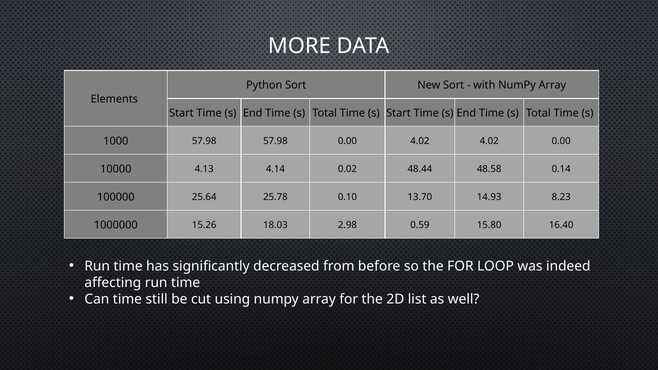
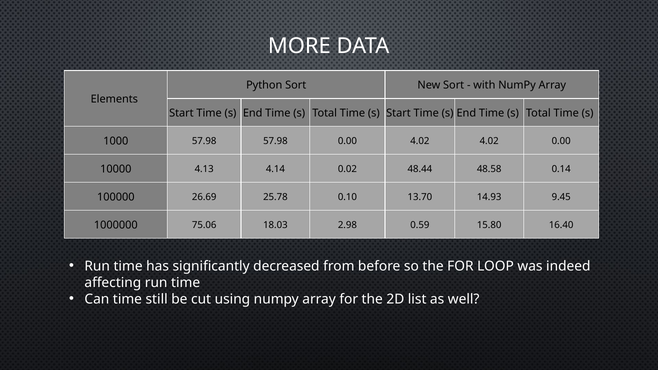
25.64: 25.64 -> 26.69
8.23: 8.23 -> 9.45
15.26: 15.26 -> 75.06
